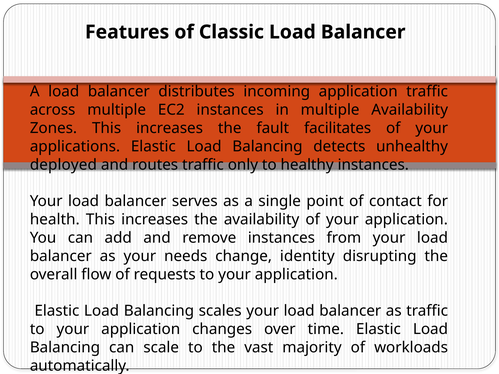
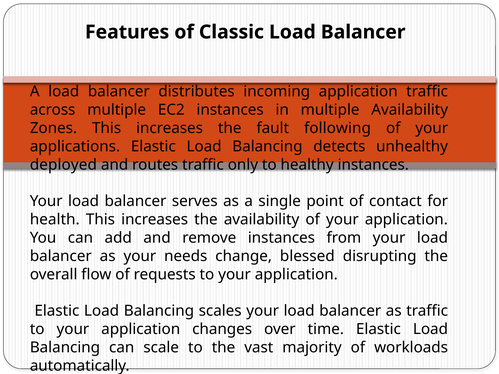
facilitates: facilitates -> following
identity: identity -> blessed
